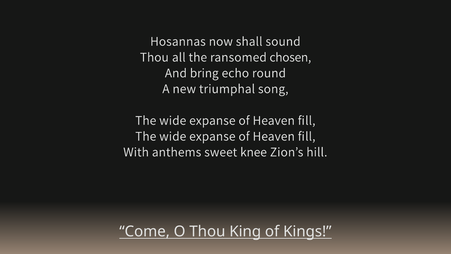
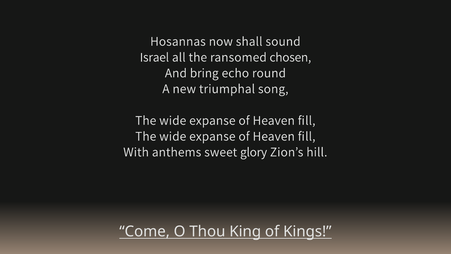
Thou at (154, 57): Thou -> Israel
knee: knee -> glory
